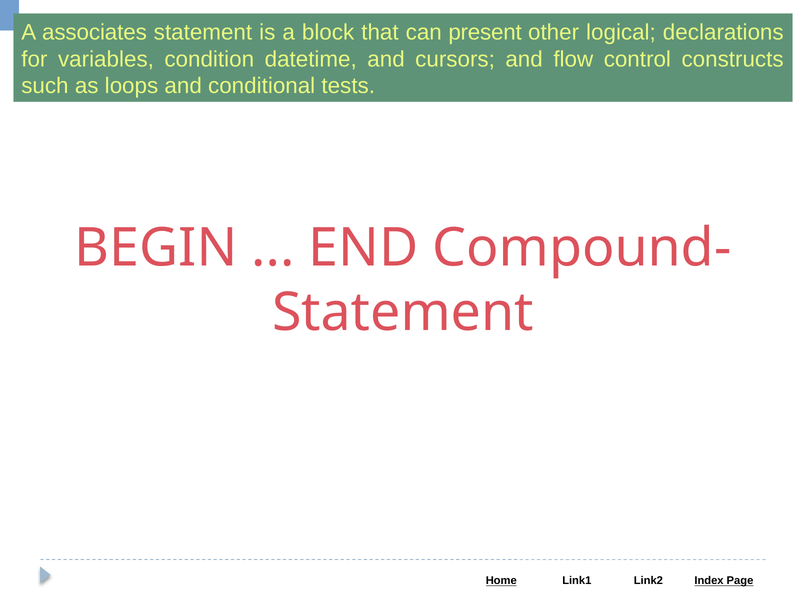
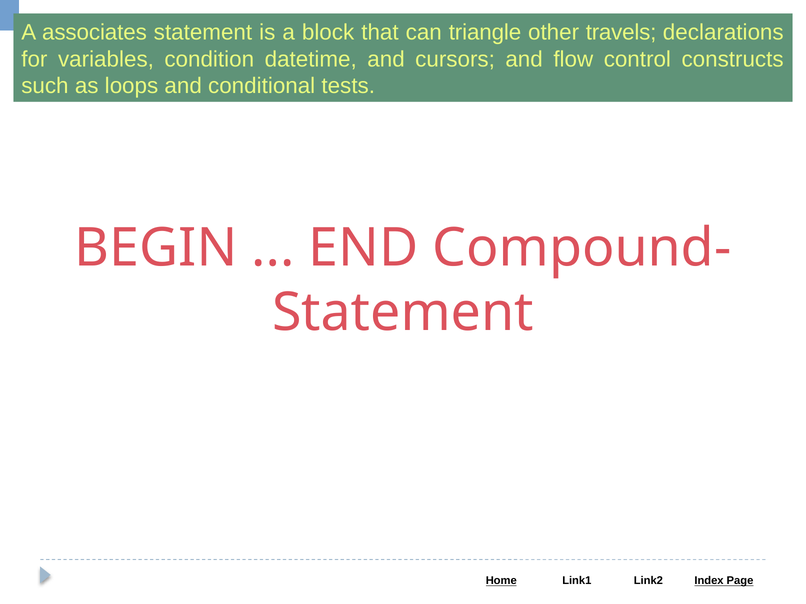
present: present -> triangle
logical: logical -> travels
